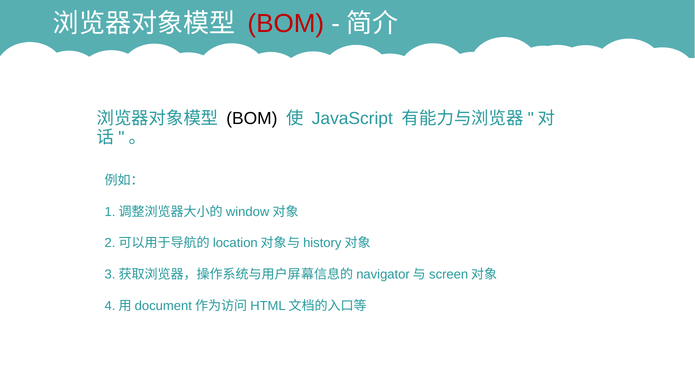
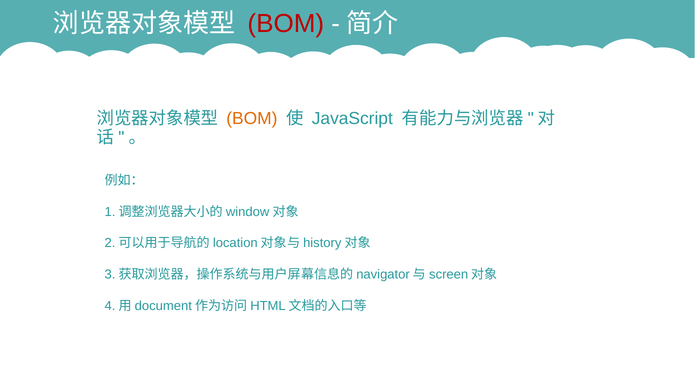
BOM at (252, 119) colour: black -> orange
